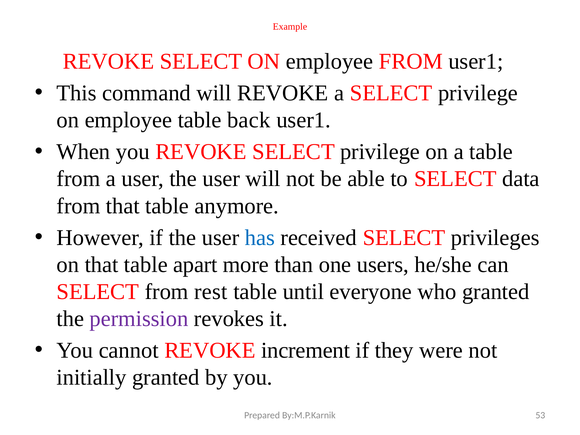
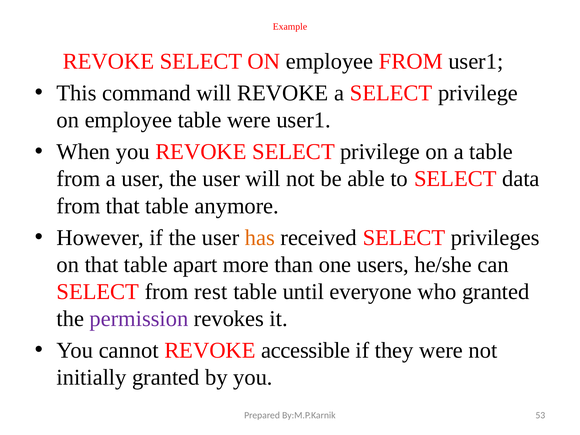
table back: back -> were
has colour: blue -> orange
increment: increment -> accessible
